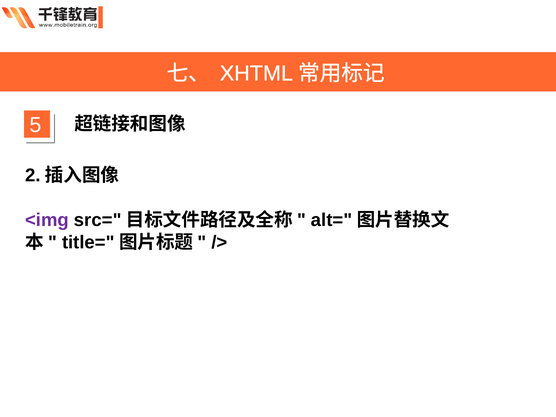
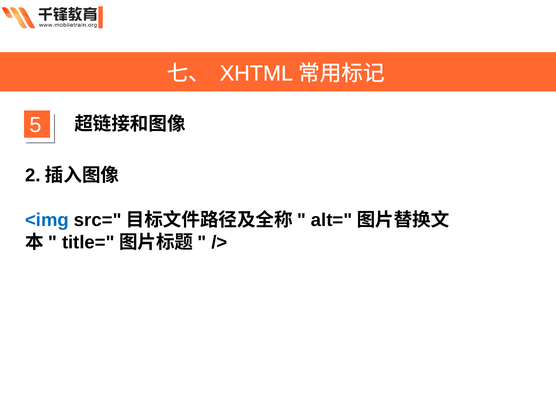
<img colour: purple -> blue
